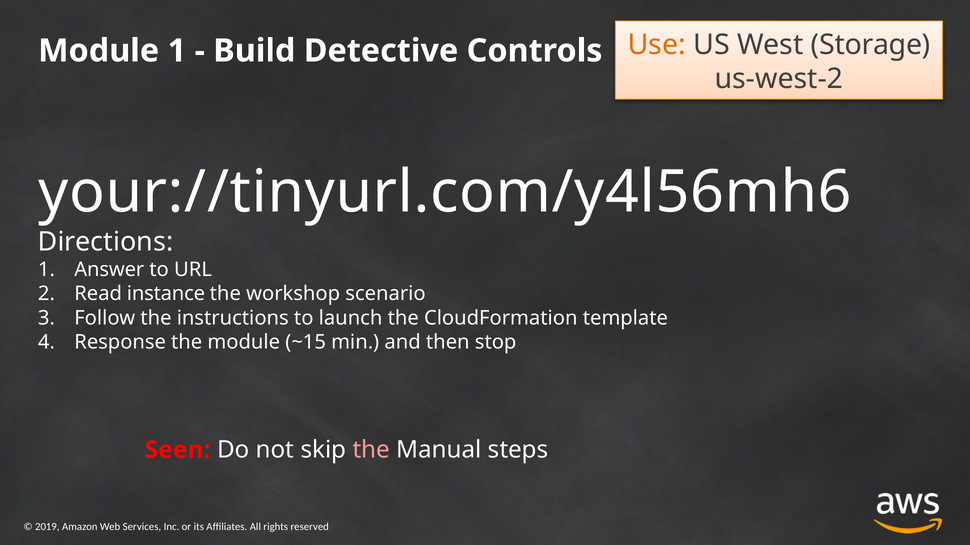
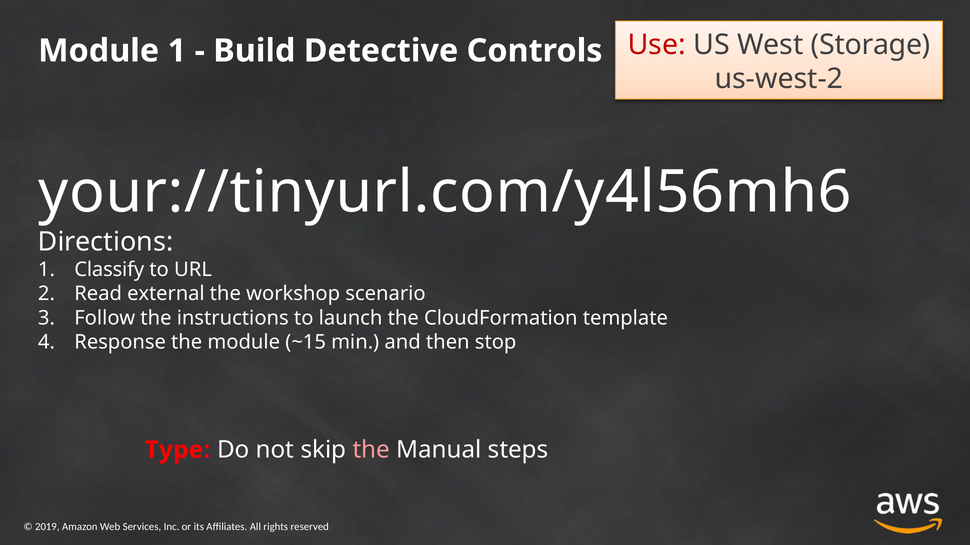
Use colour: orange -> red
Answer: Answer -> Classify
instance: instance -> external
Seen: Seen -> Type
